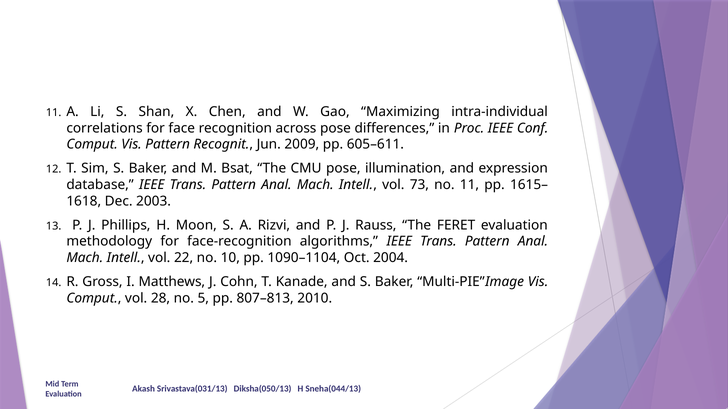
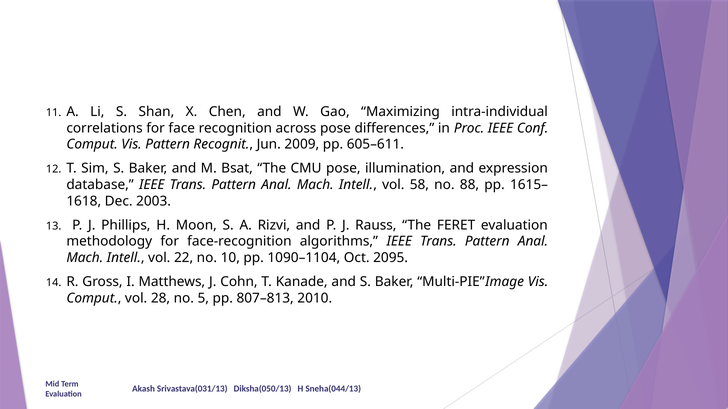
73: 73 -> 58
no 11: 11 -> 88
2004: 2004 -> 2095
